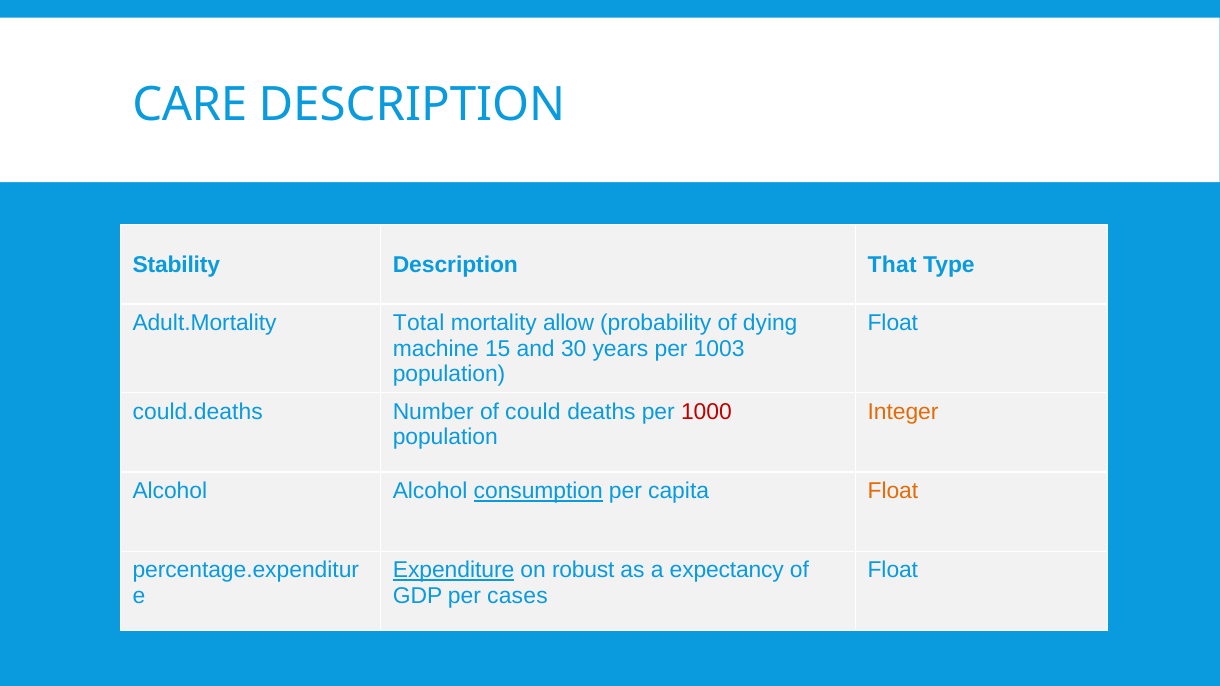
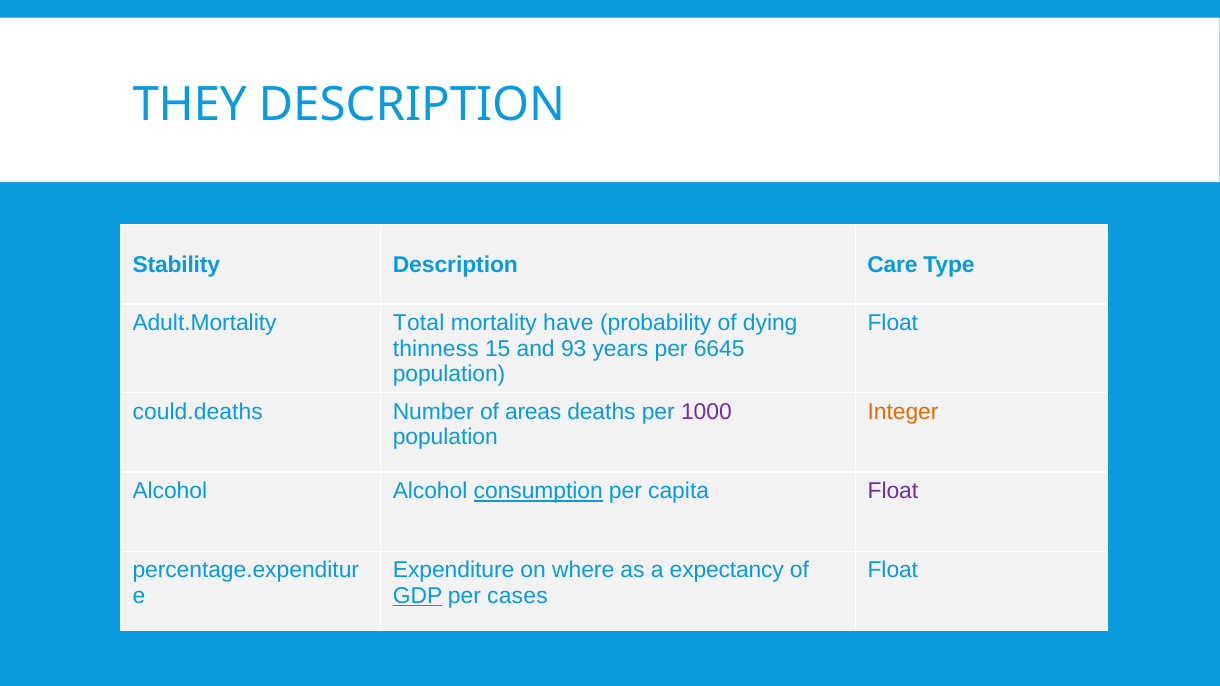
CARE: CARE -> THEY
That: That -> Care
allow: allow -> have
machine: machine -> thinness
30: 30 -> 93
1003: 1003 -> 6645
could: could -> areas
1000 colour: red -> purple
Float at (893, 491) colour: orange -> purple
Expenditure underline: present -> none
robust: robust -> where
GDP underline: none -> present
